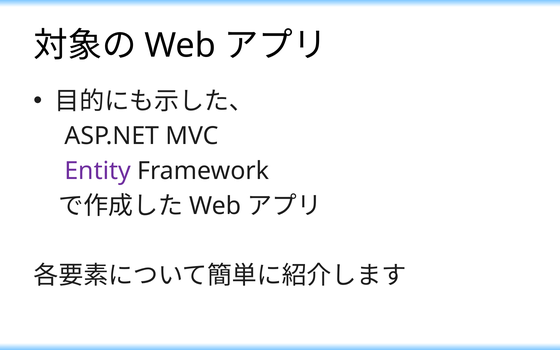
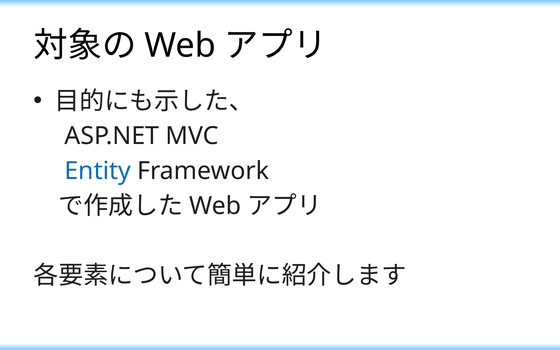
Entity colour: purple -> blue
